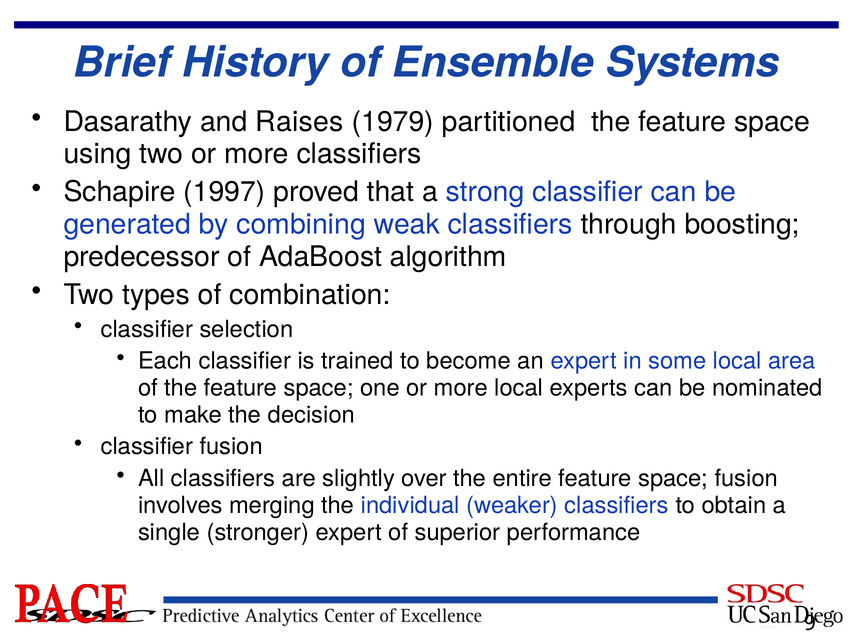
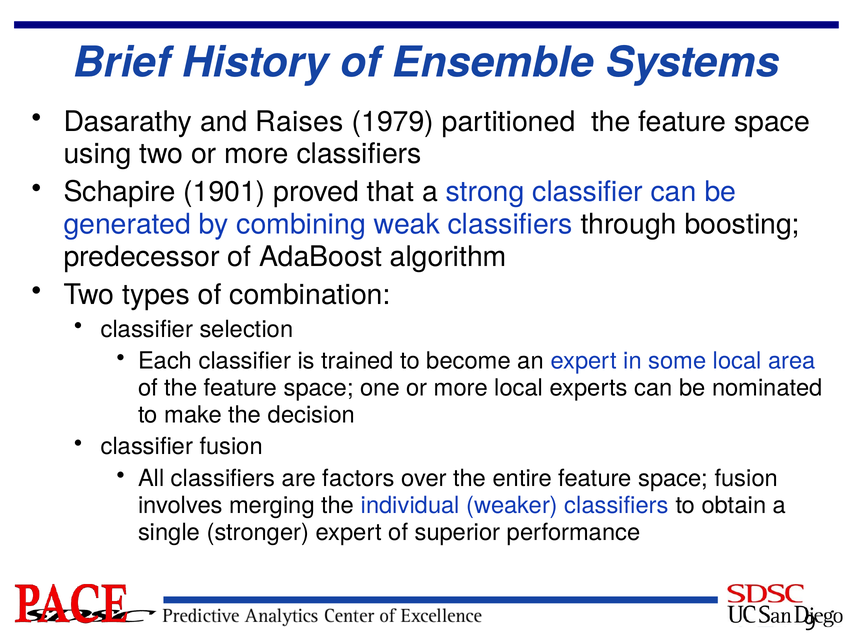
1997: 1997 -> 1901
slightly: slightly -> factors
